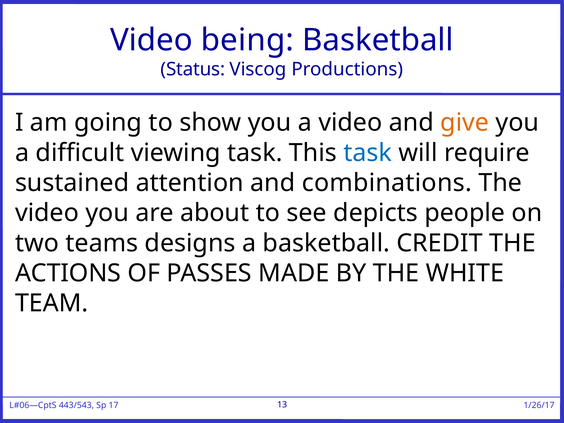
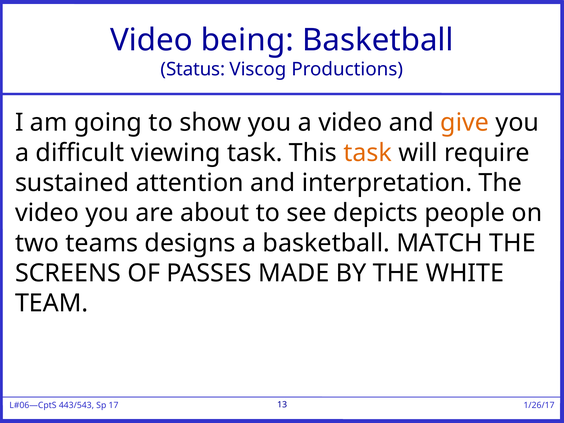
task at (368, 153) colour: blue -> orange
combinations: combinations -> interpretation
CREDIT: CREDIT -> MATCH
ACTIONS: ACTIONS -> SCREENS
